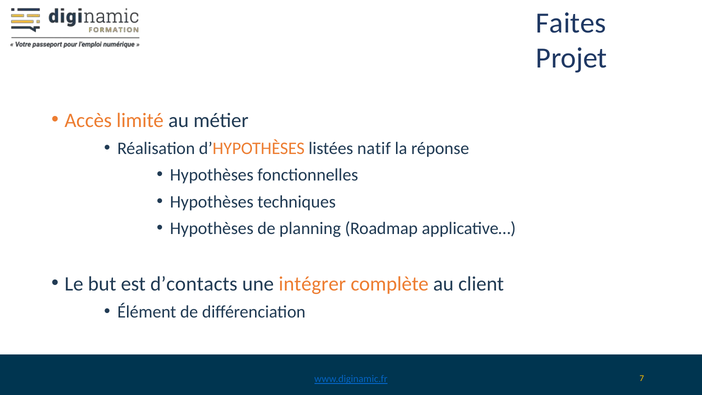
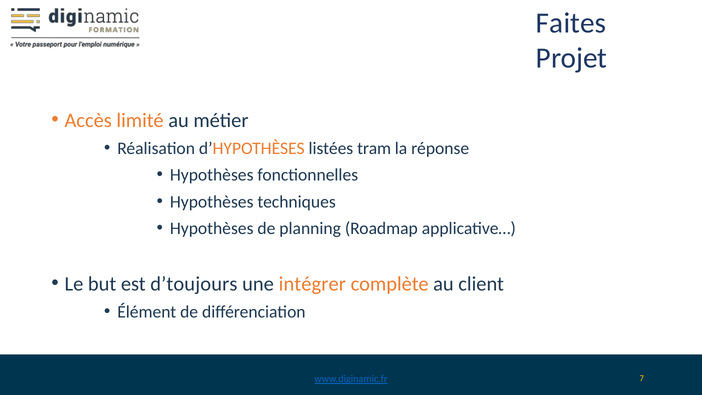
natif: natif -> tram
d’contacts: d’contacts -> d’toujours
